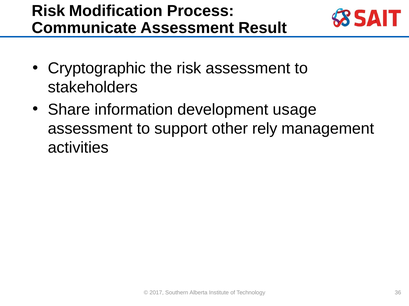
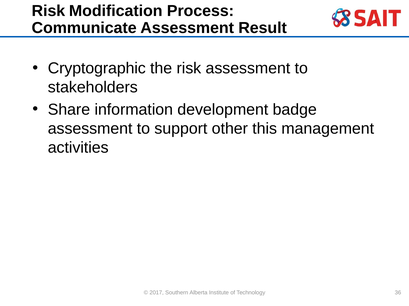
usage: usage -> badge
rely: rely -> this
